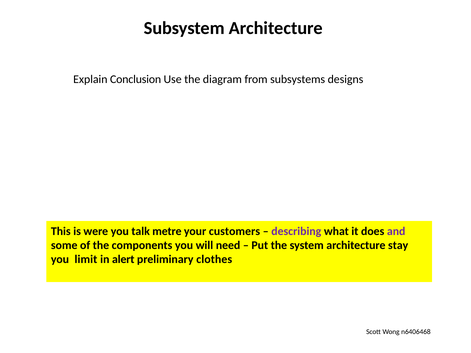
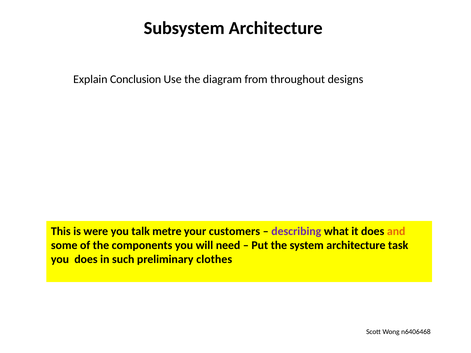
subsystems: subsystems -> throughout
and colour: purple -> orange
stay: stay -> task
you limit: limit -> does
alert: alert -> such
